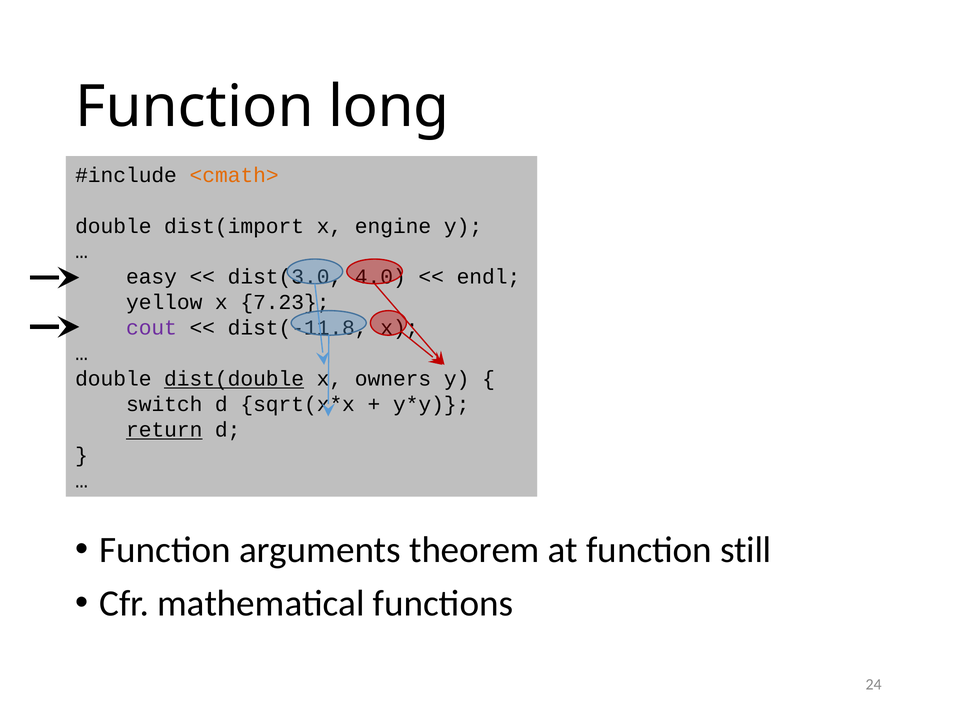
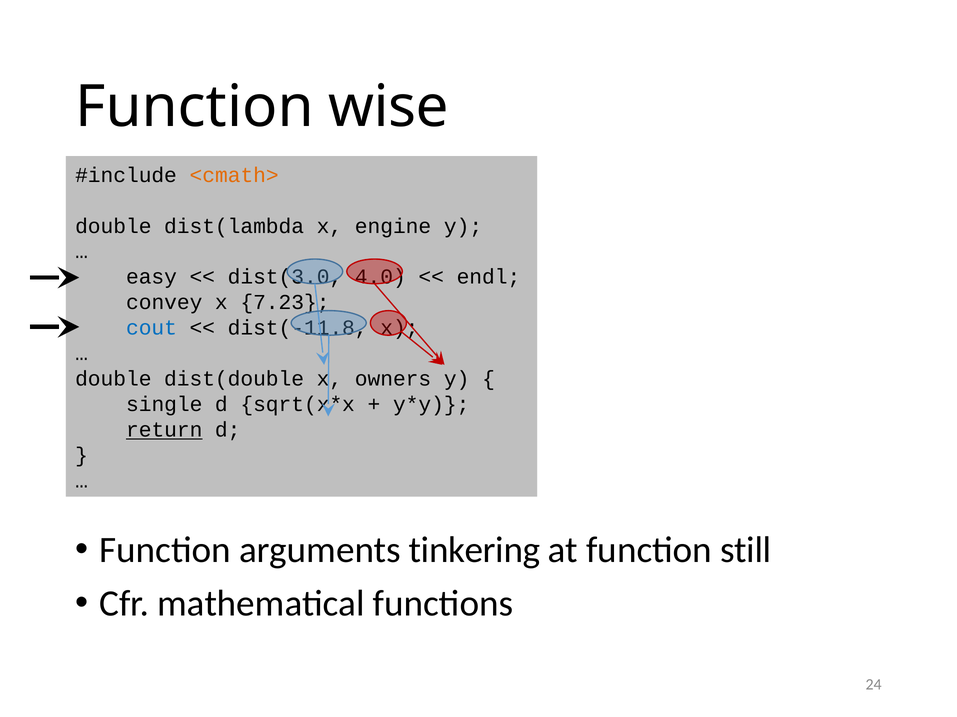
long: long -> wise
dist(import: dist(import -> dist(lambda
yellow: yellow -> convey
cout colour: purple -> blue
dist(double underline: present -> none
switch: switch -> single
theorem: theorem -> tinkering
